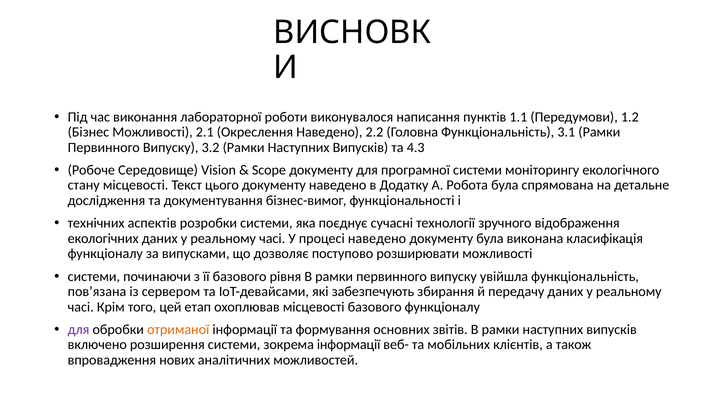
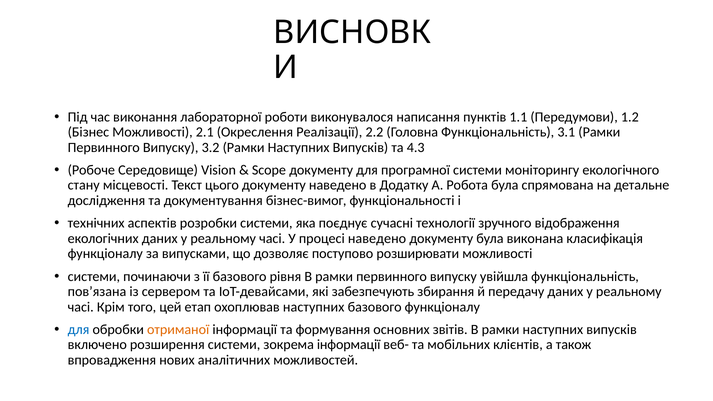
Окреслення Наведено: Наведено -> Реалізації
охоплював місцевості: місцевості -> наступних
для at (79, 330) colour: purple -> blue
